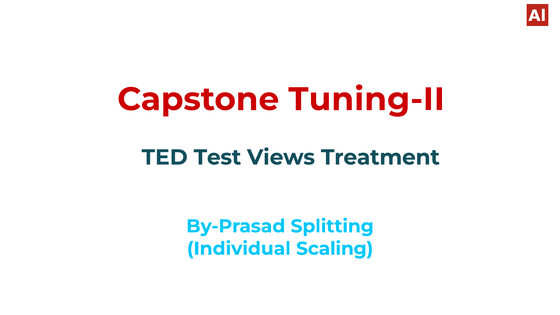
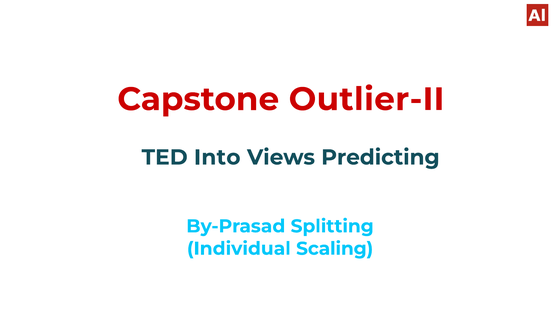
Tuning-II: Tuning-II -> Outlier-II
Test: Test -> Into
Treatment: Treatment -> Predicting
